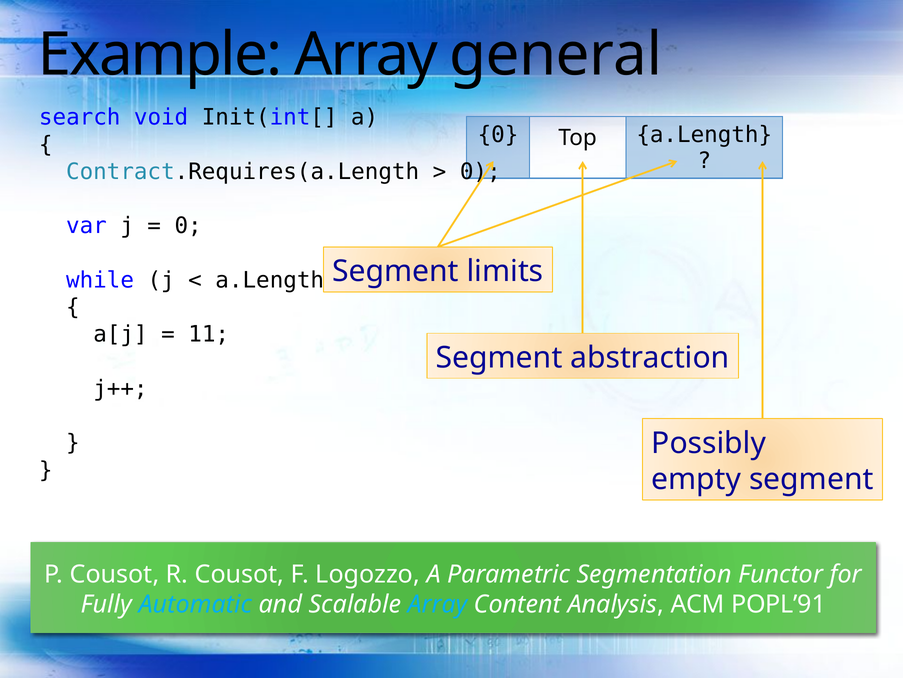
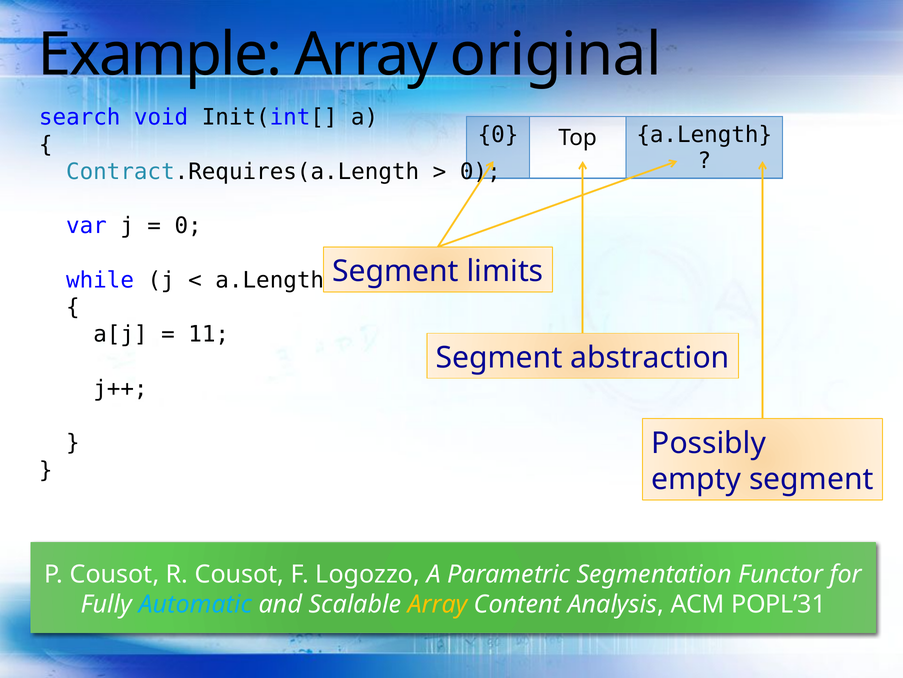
general: general -> original
Array at (438, 604) colour: light blue -> yellow
POPL’91: POPL’91 -> POPL’31
